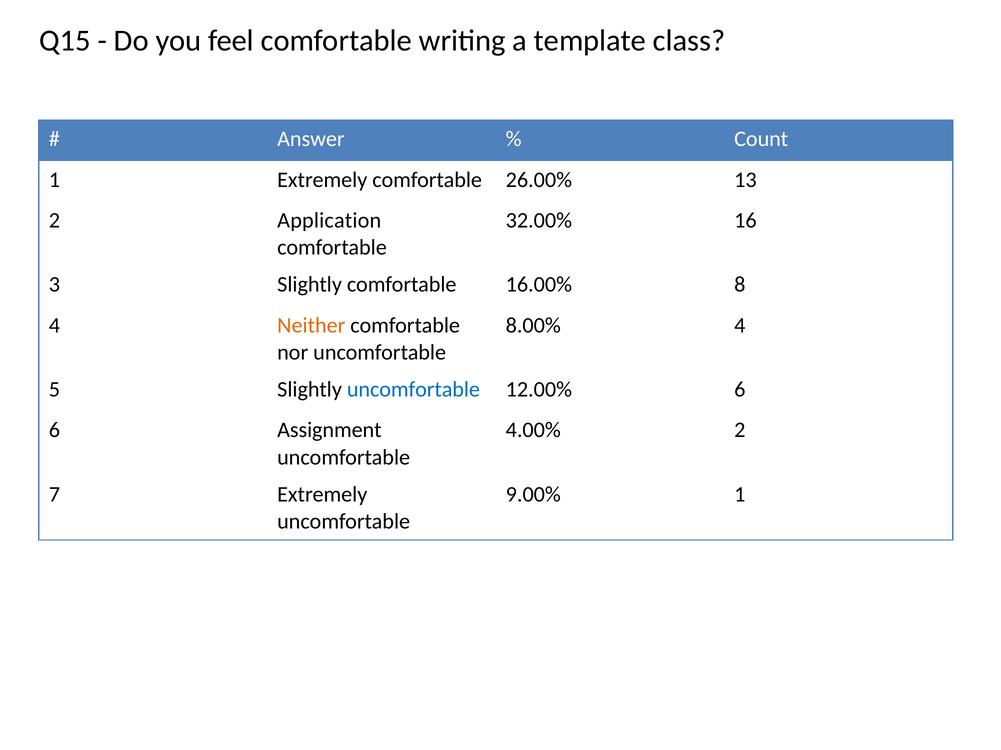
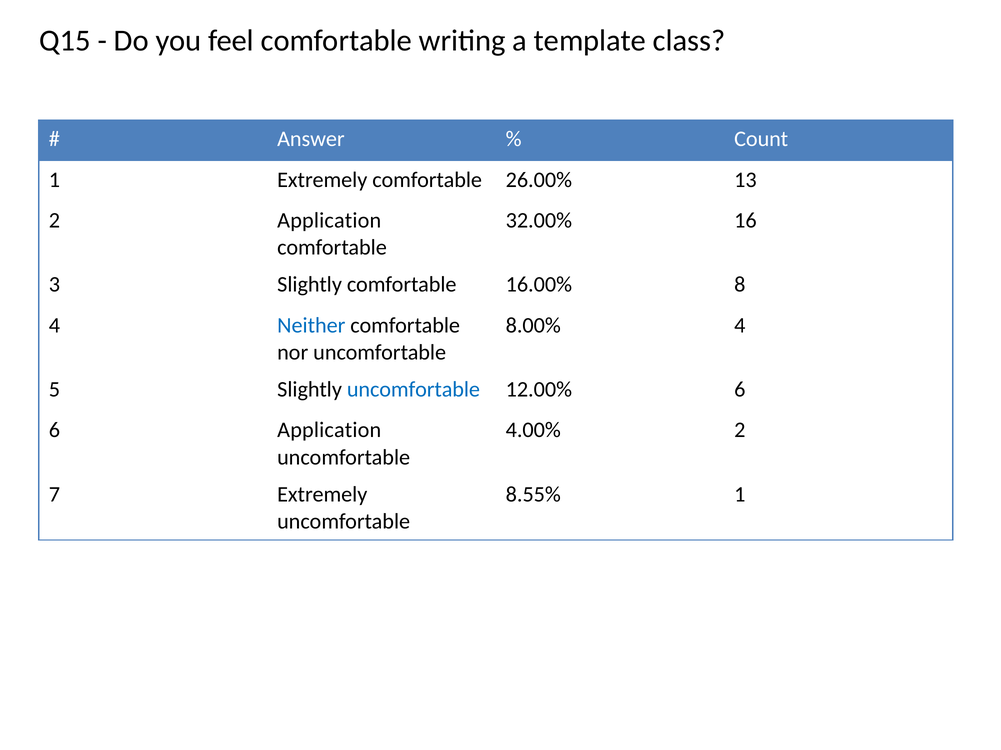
Neither colour: orange -> blue
6 Assignment: Assignment -> Application
9.00%: 9.00% -> 8.55%
